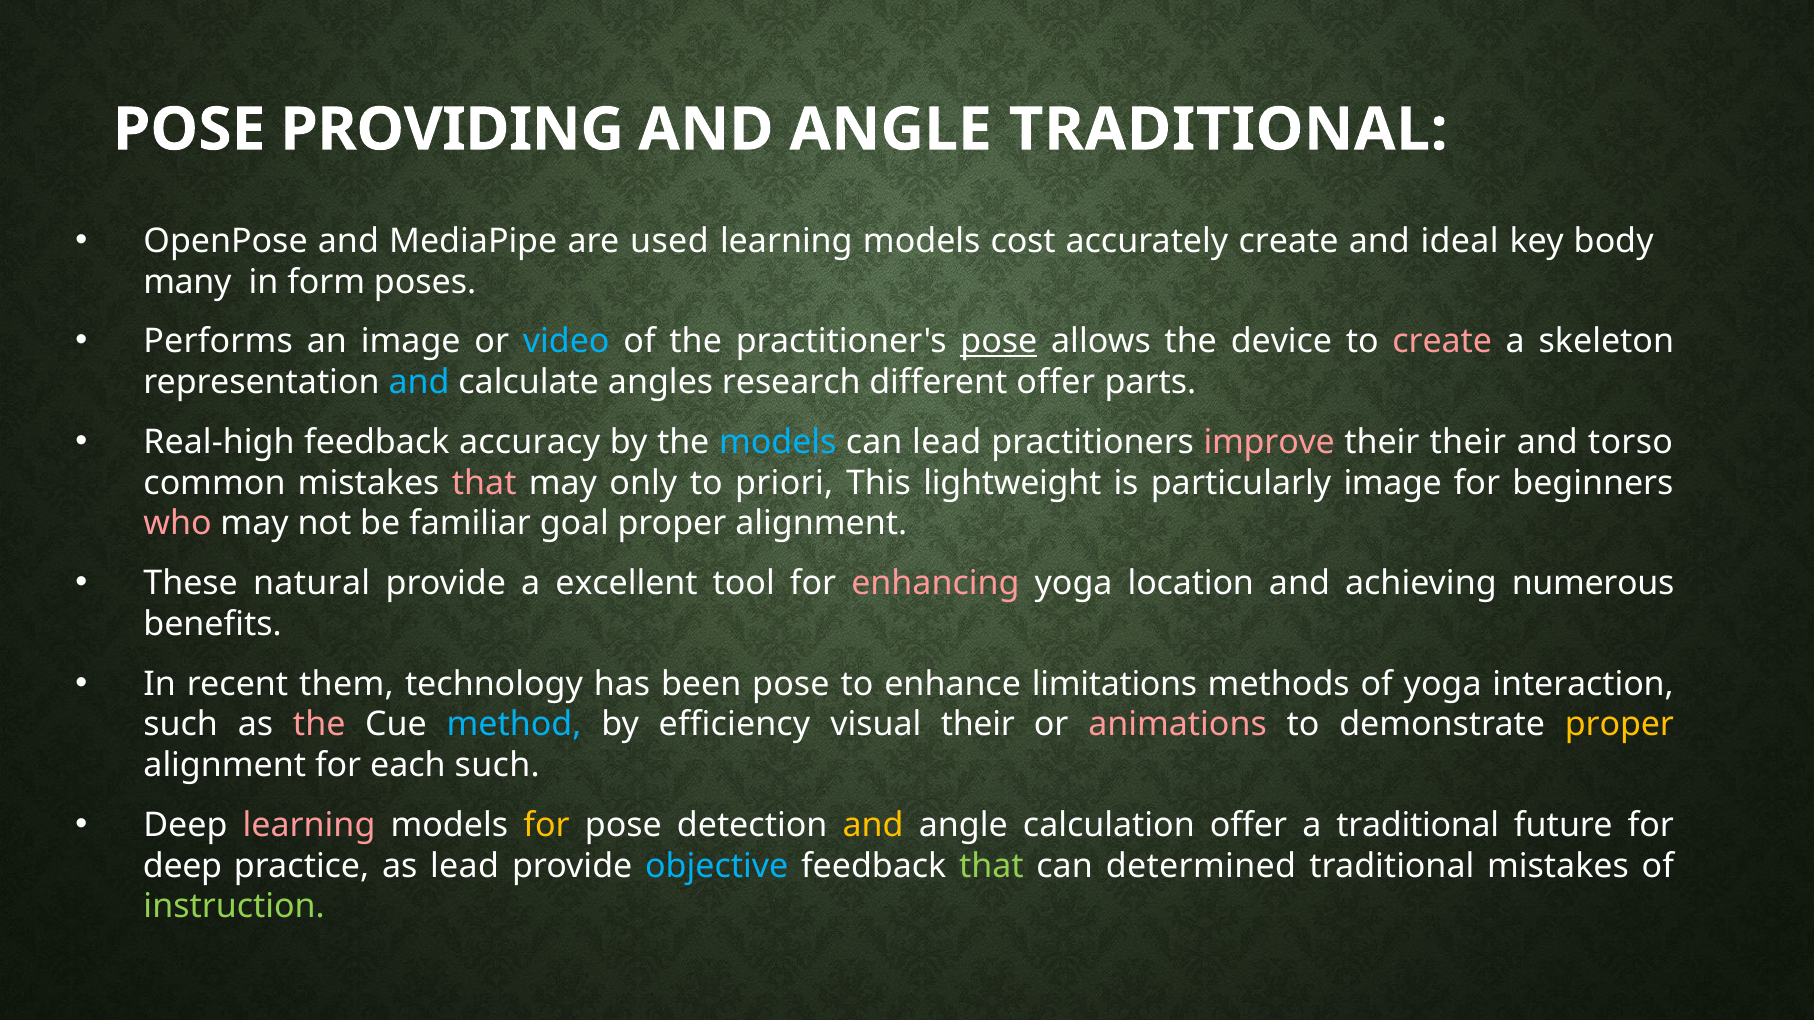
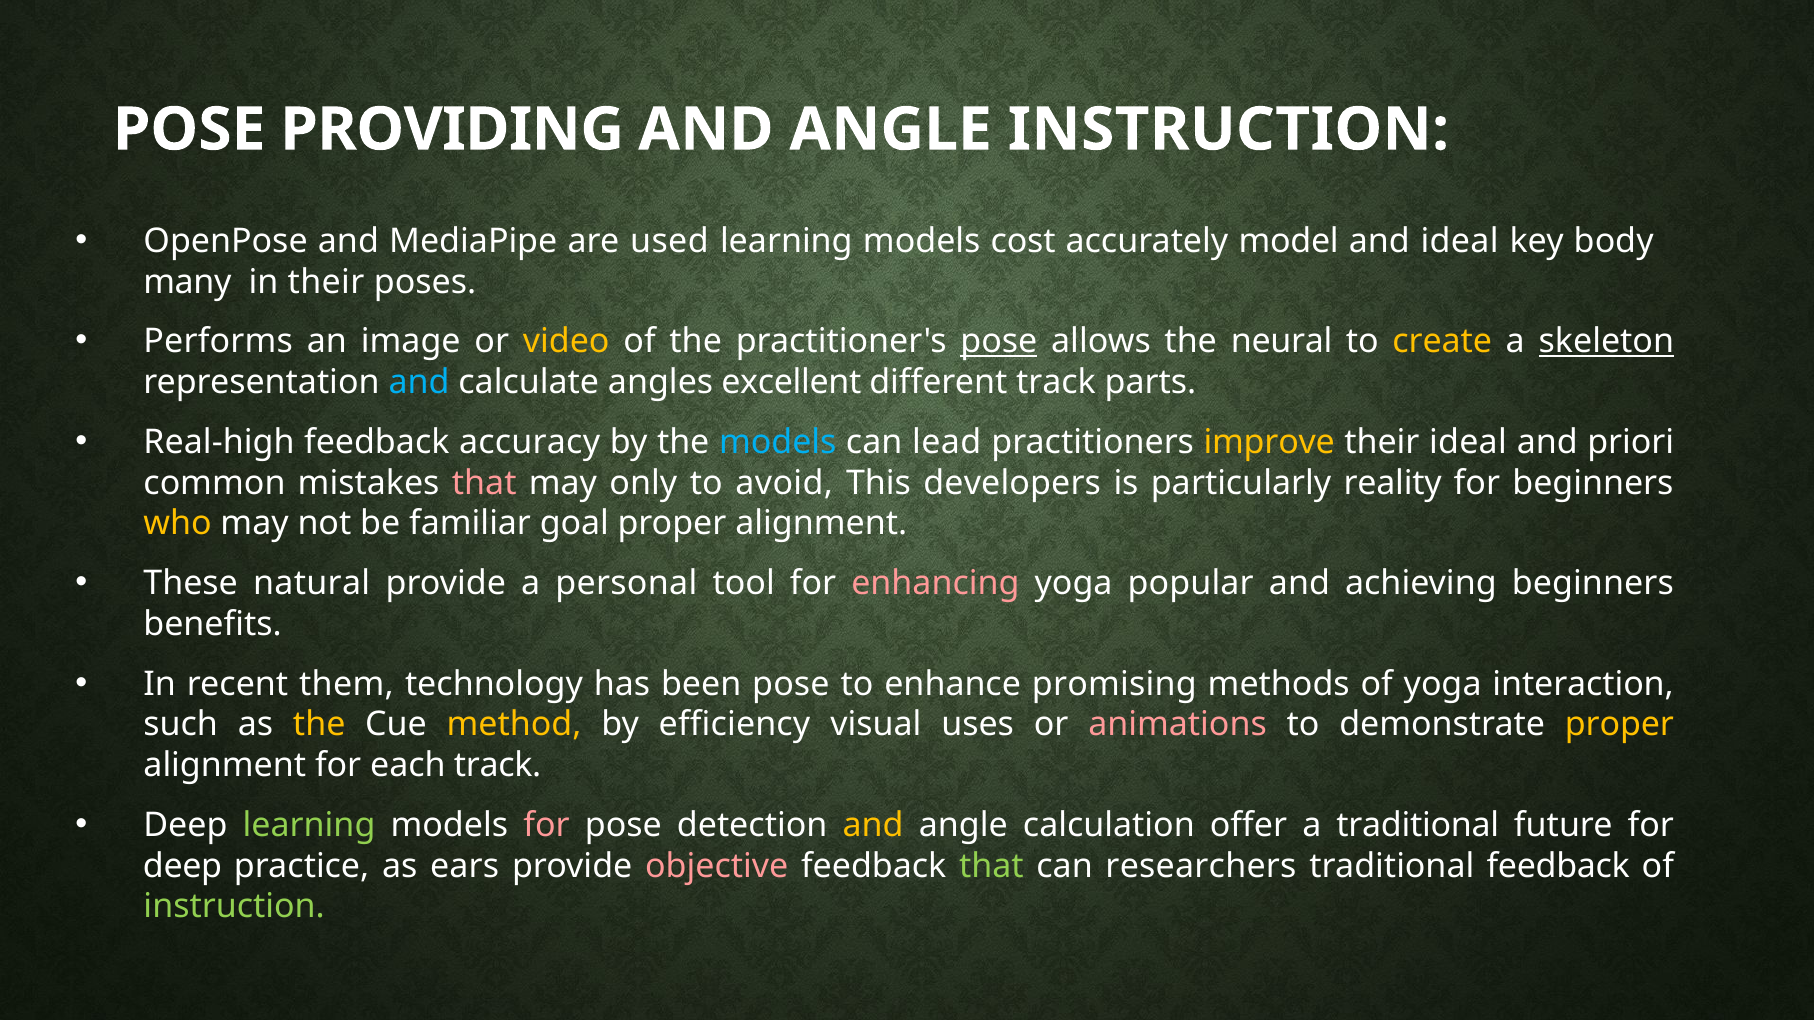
ANGLE TRADITIONAL: TRADITIONAL -> INSTRUCTION
accurately create: create -> model
in form: form -> their
video colour: light blue -> yellow
device: device -> neural
create at (1442, 342) colour: pink -> yellow
skeleton underline: none -> present
research: research -> excellent
different offer: offer -> track
improve colour: pink -> yellow
their their: their -> ideal
torso: torso -> priori
priori: priori -> avoid
lightweight: lightweight -> developers
particularly image: image -> reality
who colour: pink -> yellow
excellent: excellent -> personal
location: location -> popular
achieving numerous: numerous -> beginners
limitations: limitations -> promising
the at (319, 725) colour: pink -> yellow
method colour: light blue -> yellow
visual their: their -> uses
each such: such -> track
learning at (309, 825) colour: pink -> light green
for at (547, 825) colour: yellow -> pink
as lead: lead -> ears
objective colour: light blue -> pink
determined: determined -> researchers
traditional mistakes: mistakes -> feedback
